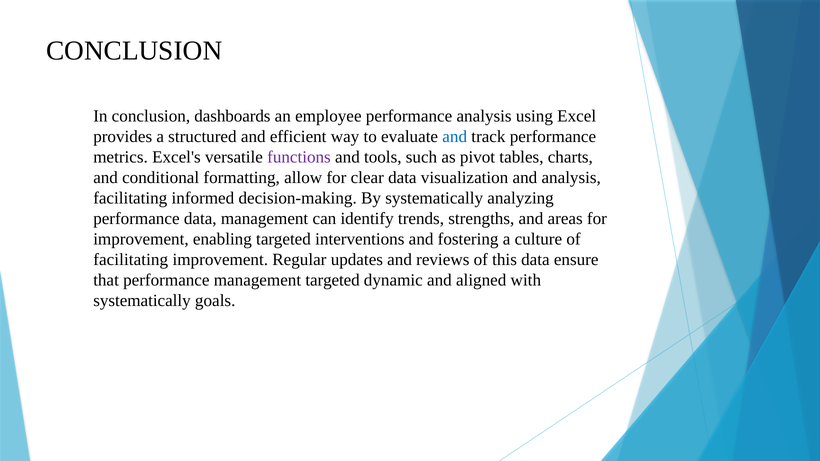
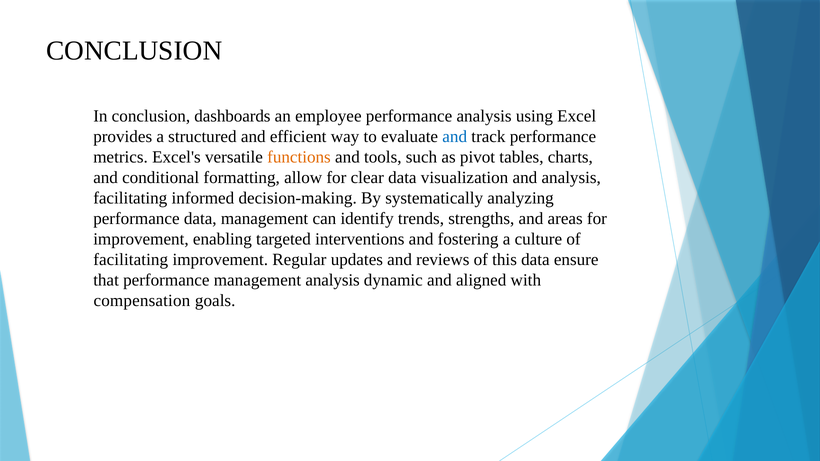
functions colour: purple -> orange
management targeted: targeted -> analysis
systematically at (142, 301): systematically -> compensation
